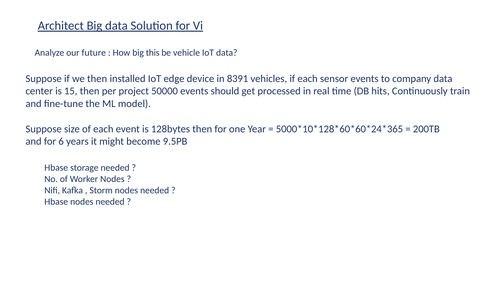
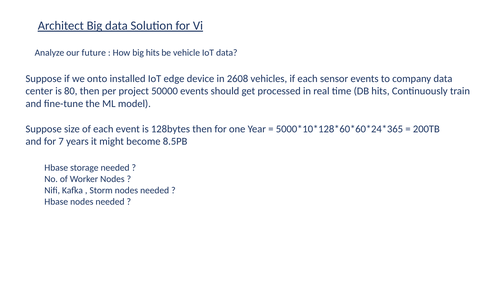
big this: this -> hits
we then: then -> onto
8391: 8391 -> 2608
15: 15 -> 80
6: 6 -> 7
9.5PB: 9.5PB -> 8.5PB
